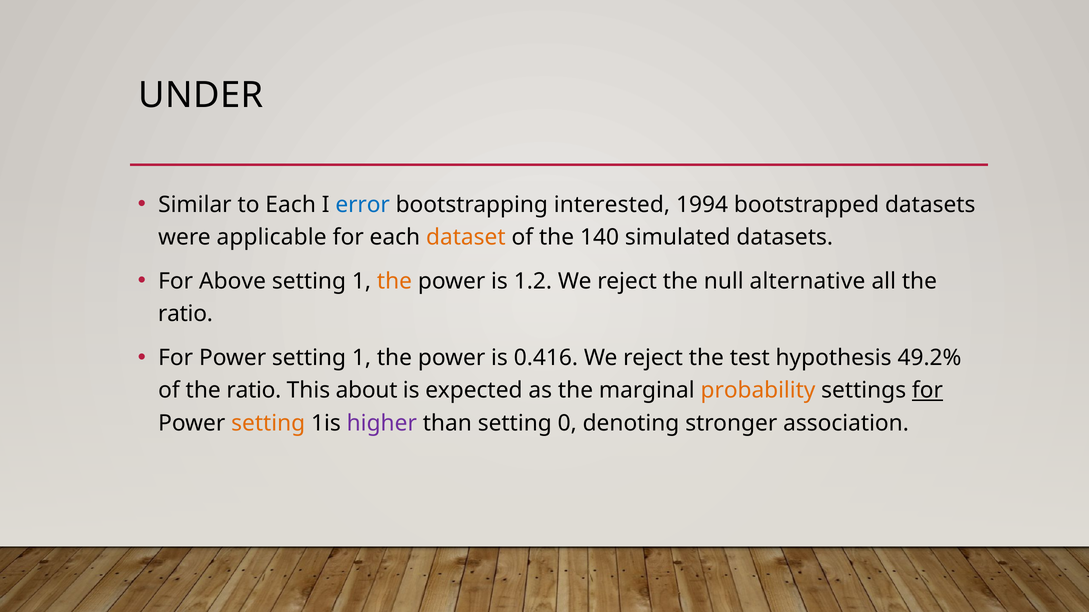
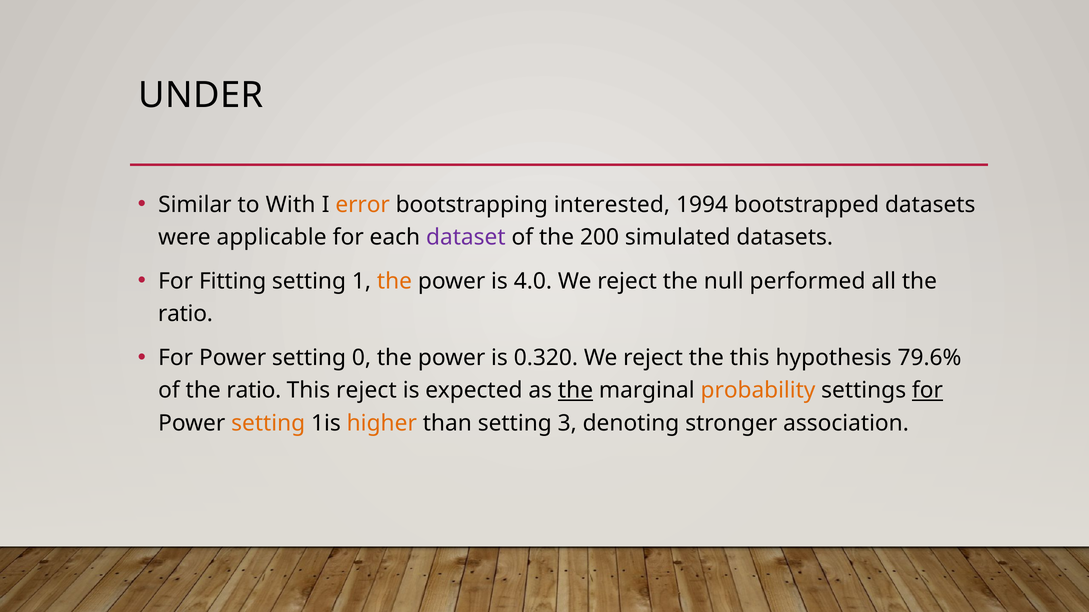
to Each: Each -> With
error colour: blue -> orange
dataset colour: orange -> purple
140: 140 -> 200
Above: Above -> Fitting
1.2: 1.2 -> 4.0
alternative: alternative -> performed
Power setting 1: 1 -> 0
0.416: 0.416 -> 0.320
the test: test -> this
49.2%: 49.2% -> 79.6%
This about: about -> reject
the at (576, 391) underline: none -> present
higher colour: purple -> orange
0: 0 -> 3
